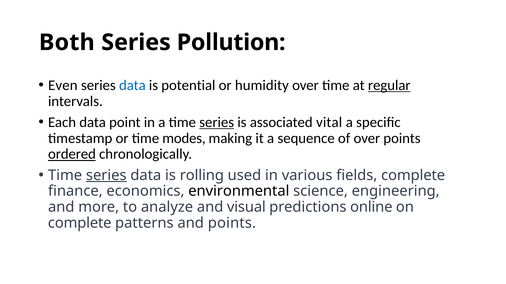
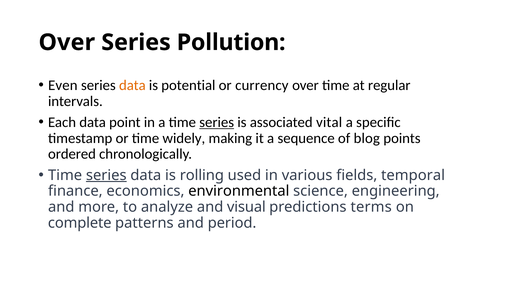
Both at (67, 43): Both -> Over
data at (132, 86) colour: blue -> orange
humidity: humidity -> currency
regular underline: present -> none
modes: modes -> widely
of over: over -> blog
ordered underline: present -> none
fields complete: complete -> temporal
online: online -> terms
and points: points -> period
